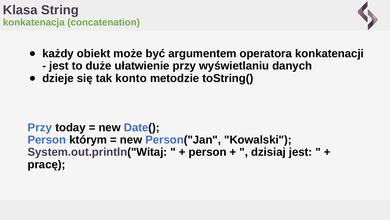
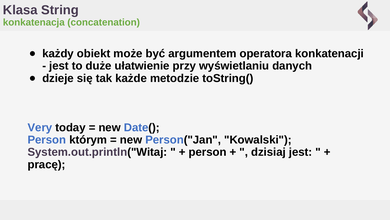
konto: konto -> każde
Przy at (40, 127): Przy -> Very
